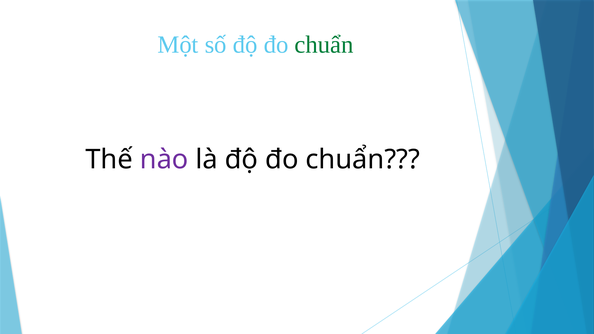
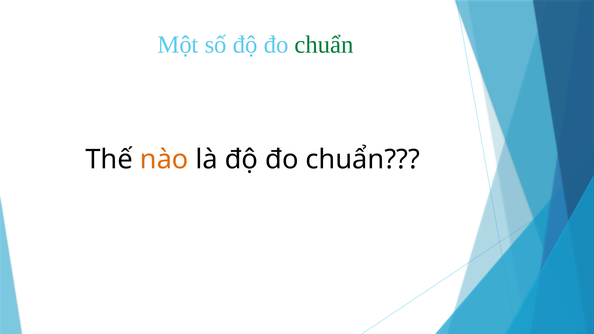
nào colour: purple -> orange
